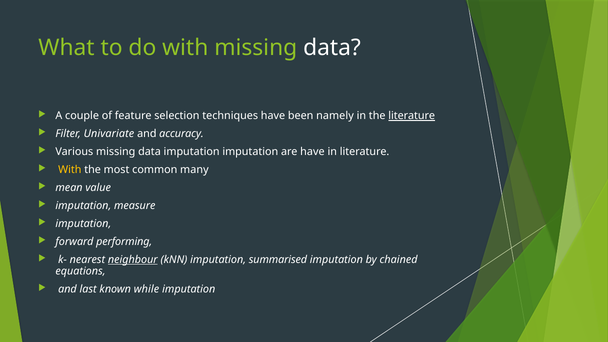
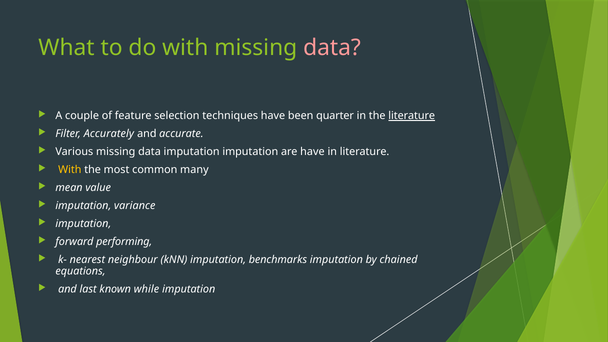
data at (332, 48) colour: white -> pink
namely: namely -> quarter
Univariate: Univariate -> Accurately
accuracy: accuracy -> accurate
measure: measure -> variance
neighbour underline: present -> none
summarised: summarised -> benchmarks
